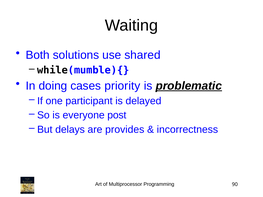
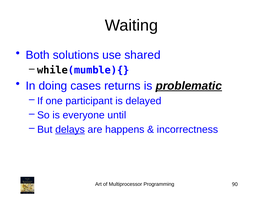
priority: priority -> returns
post: post -> until
delays underline: none -> present
provides: provides -> happens
